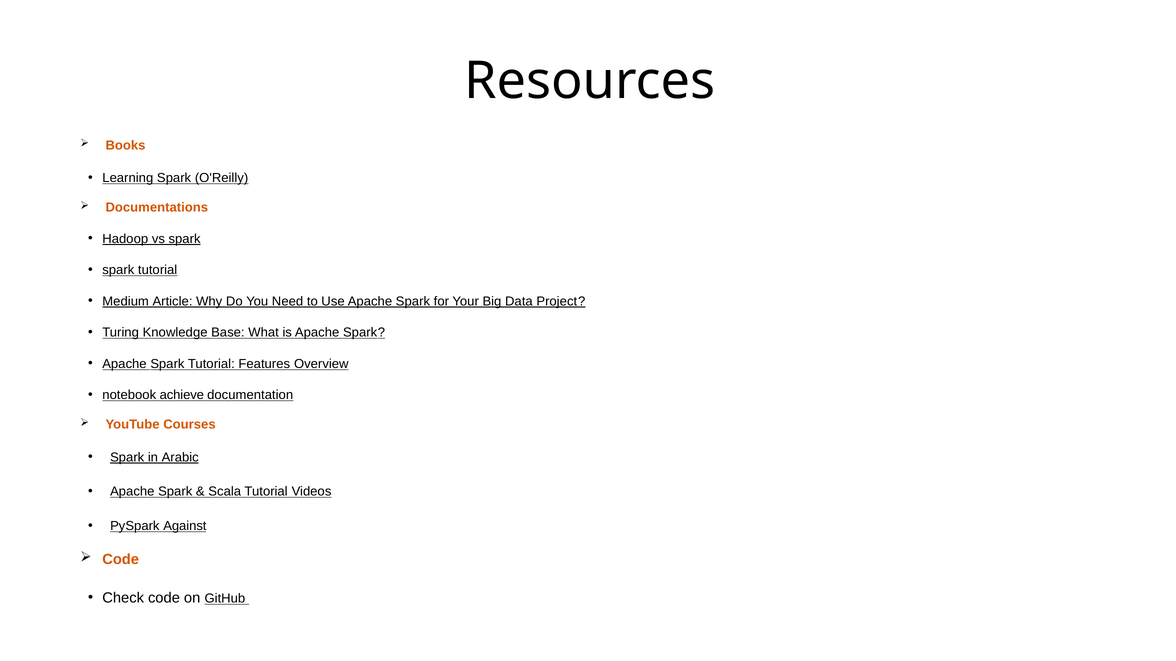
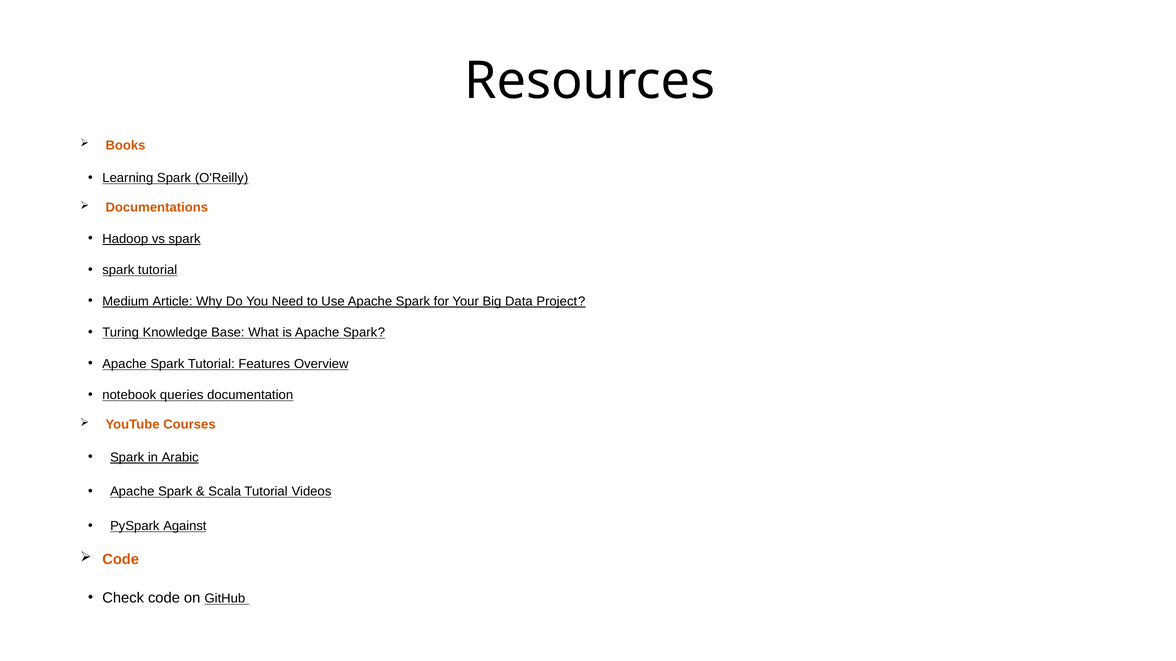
achieve: achieve -> queries
